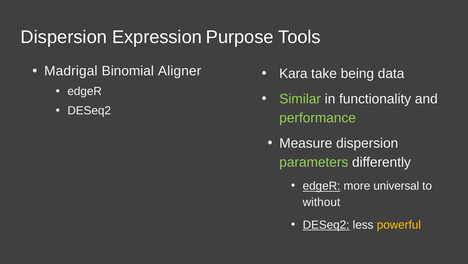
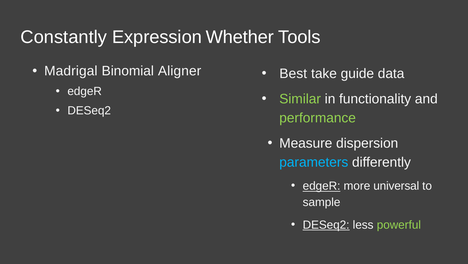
Dispersion at (64, 37): Dispersion -> Constantly
Purpose: Purpose -> Whether
Kara: Kara -> Best
being: being -> guide
parameters colour: light green -> light blue
without: without -> sample
powerful colour: yellow -> light green
